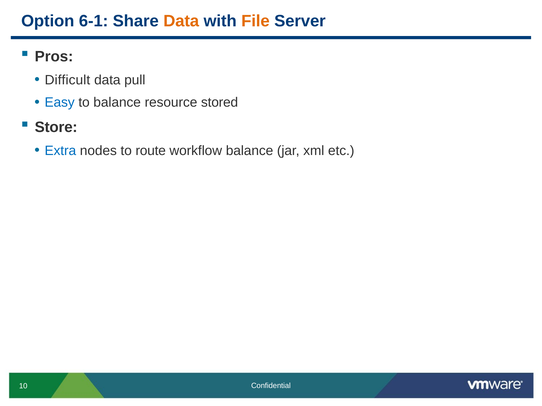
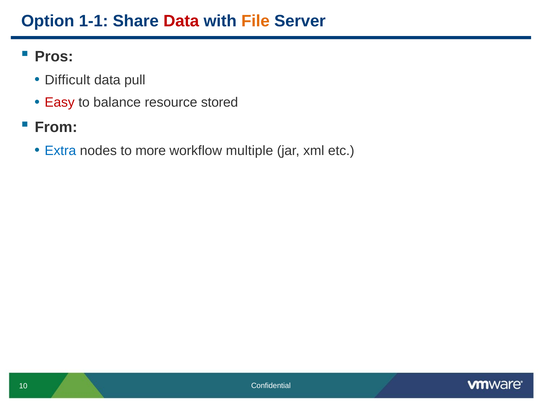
6-1: 6-1 -> 1-1
Data at (181, 21) colour: orange -> red
Easy colour: blue -> red
Store: Store -> From
route: route -> more
workflow balance: balance -> multiple
